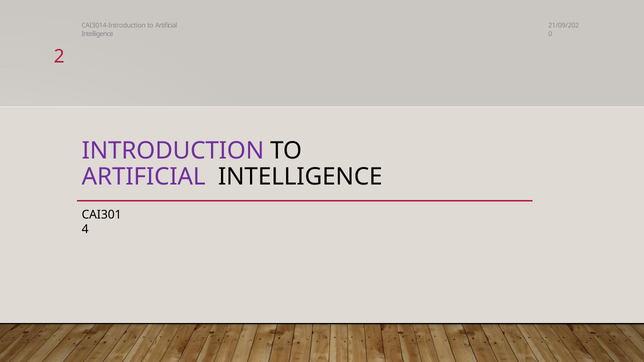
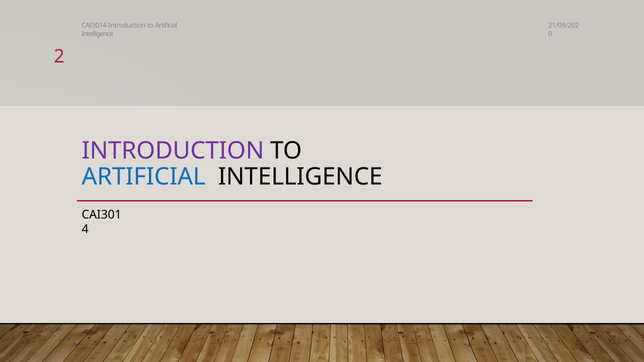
ARTIFICIAL at (144, 177) colour: purple -> blue
